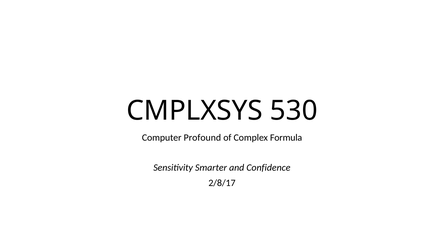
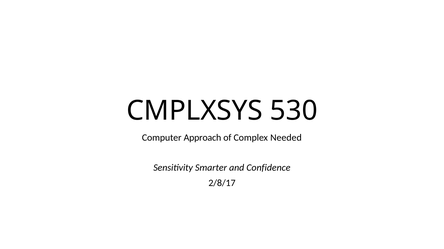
Profound: Profound -> Approach
Formula: Formula -> Needed
